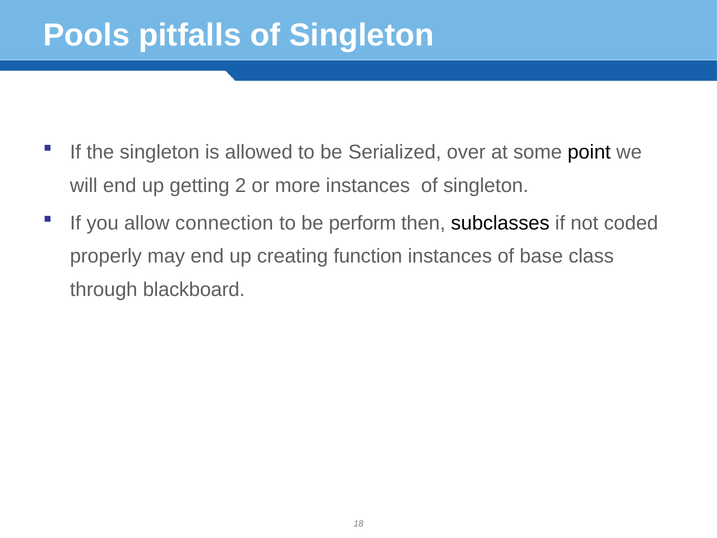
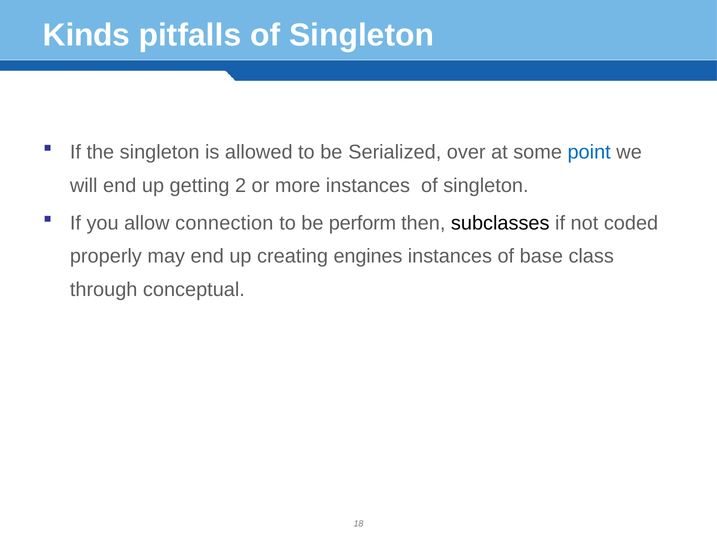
Pools: Pools -> Kinds
point colour: black -> blue
function: function -> engines
blackboard: blackboard -> conceptual
